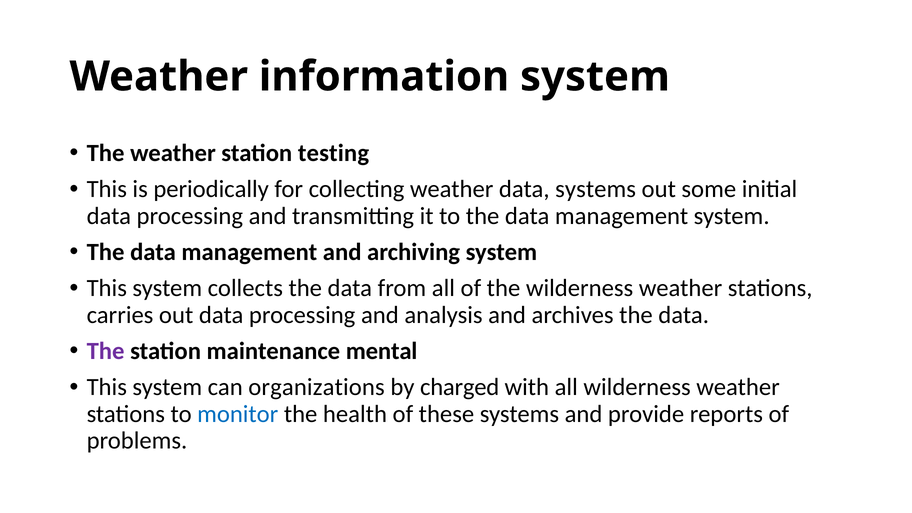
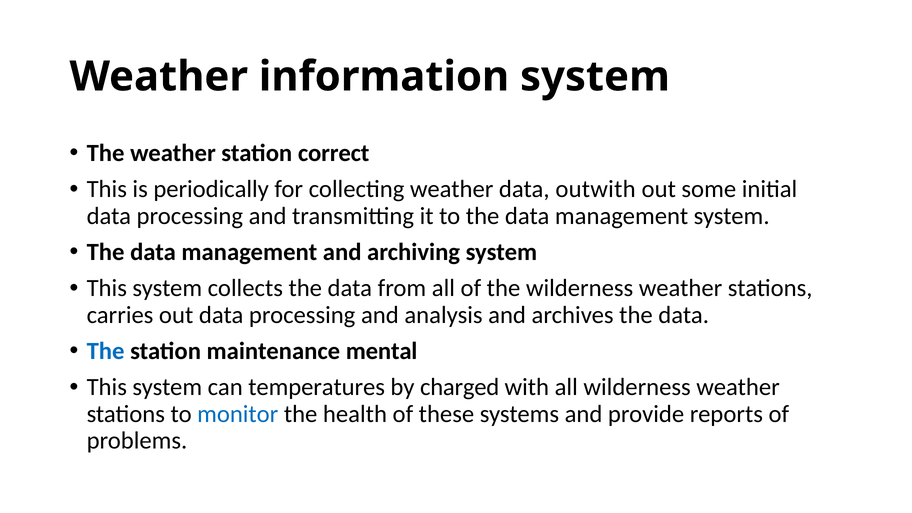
testing: testing -> correct
data systems: systems -> outwith
The at (106, 351) colour: purple -> blue
organizations: organizations -> temperatures
